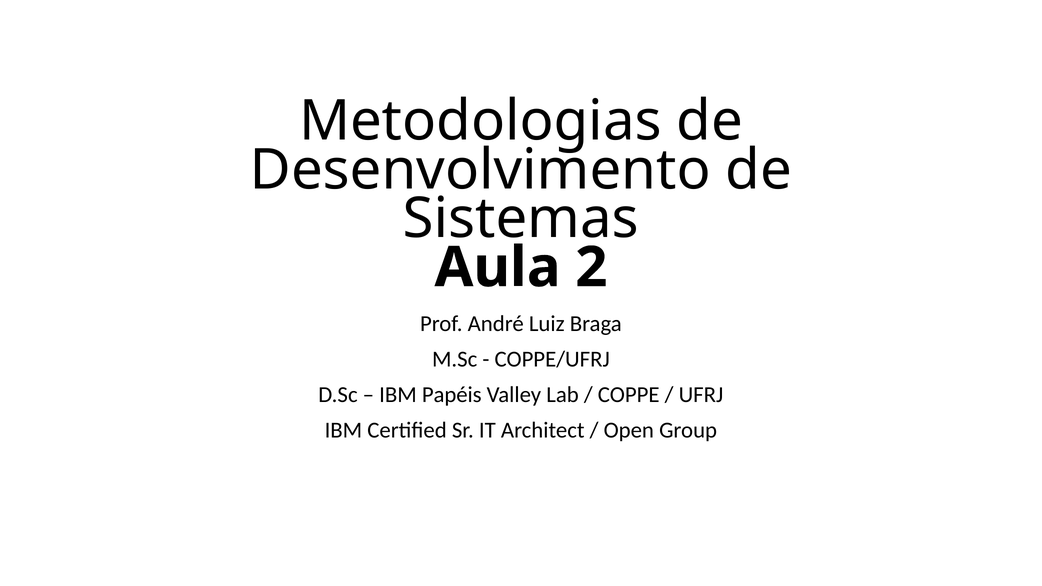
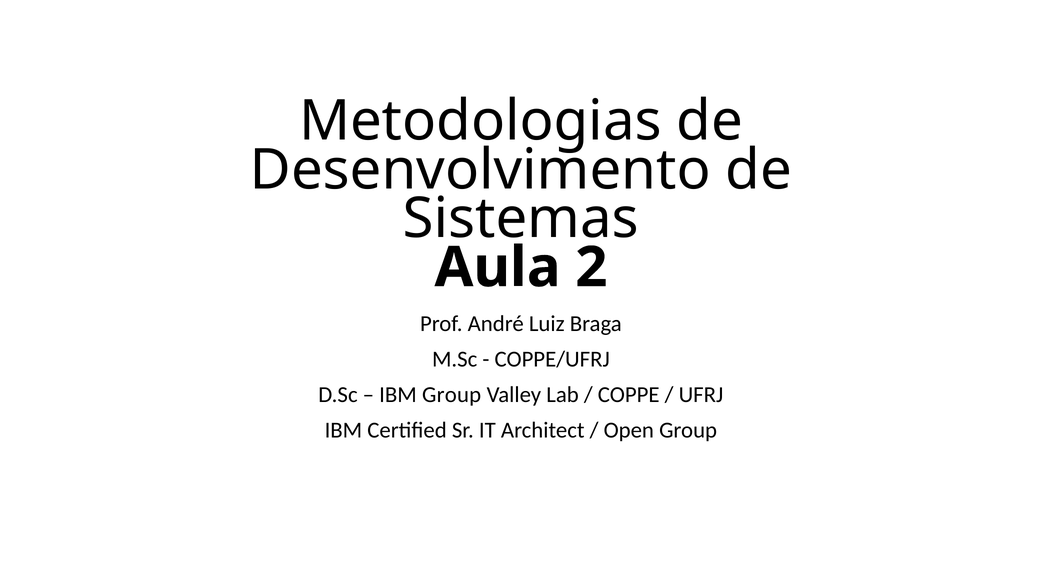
IBM Papéis: Papéis -> Group
